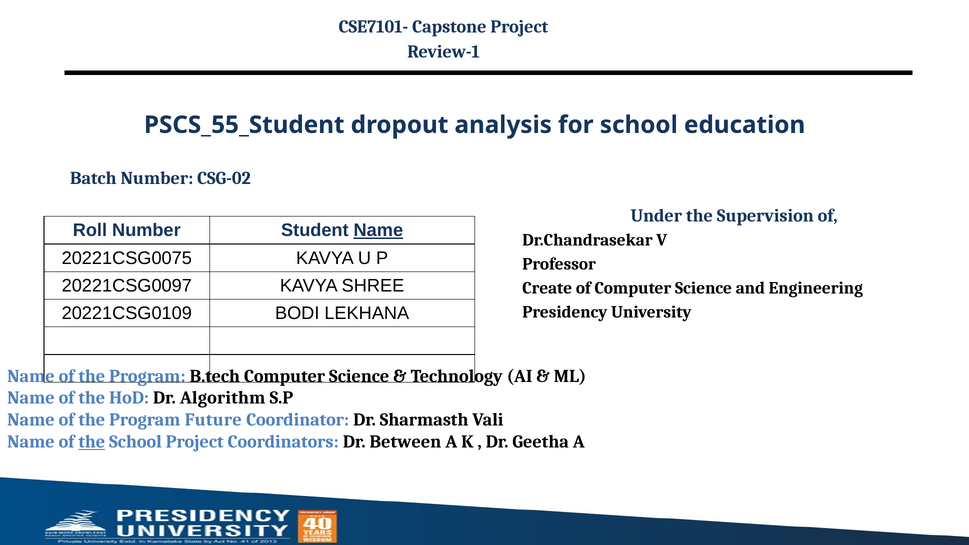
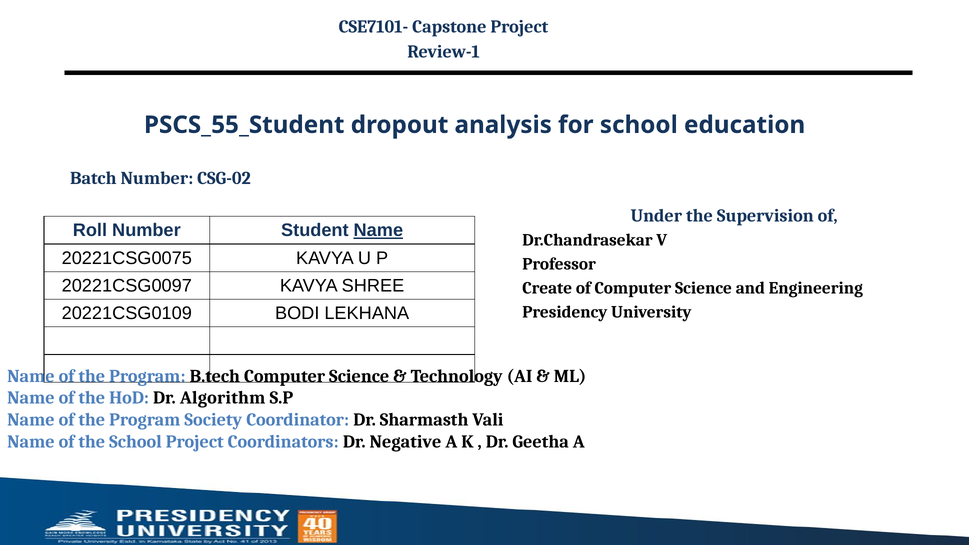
Future: Future -> Society
the at (92, 442) underline: present -> none
Between: Between -> Negative
